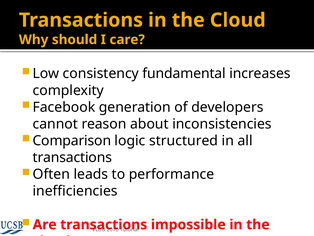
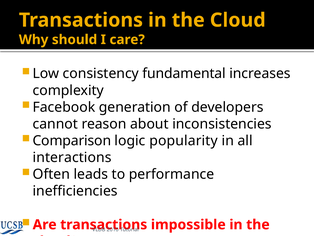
structured: structured -> popularity
transactions at (72, 157): transactions -> interactions
